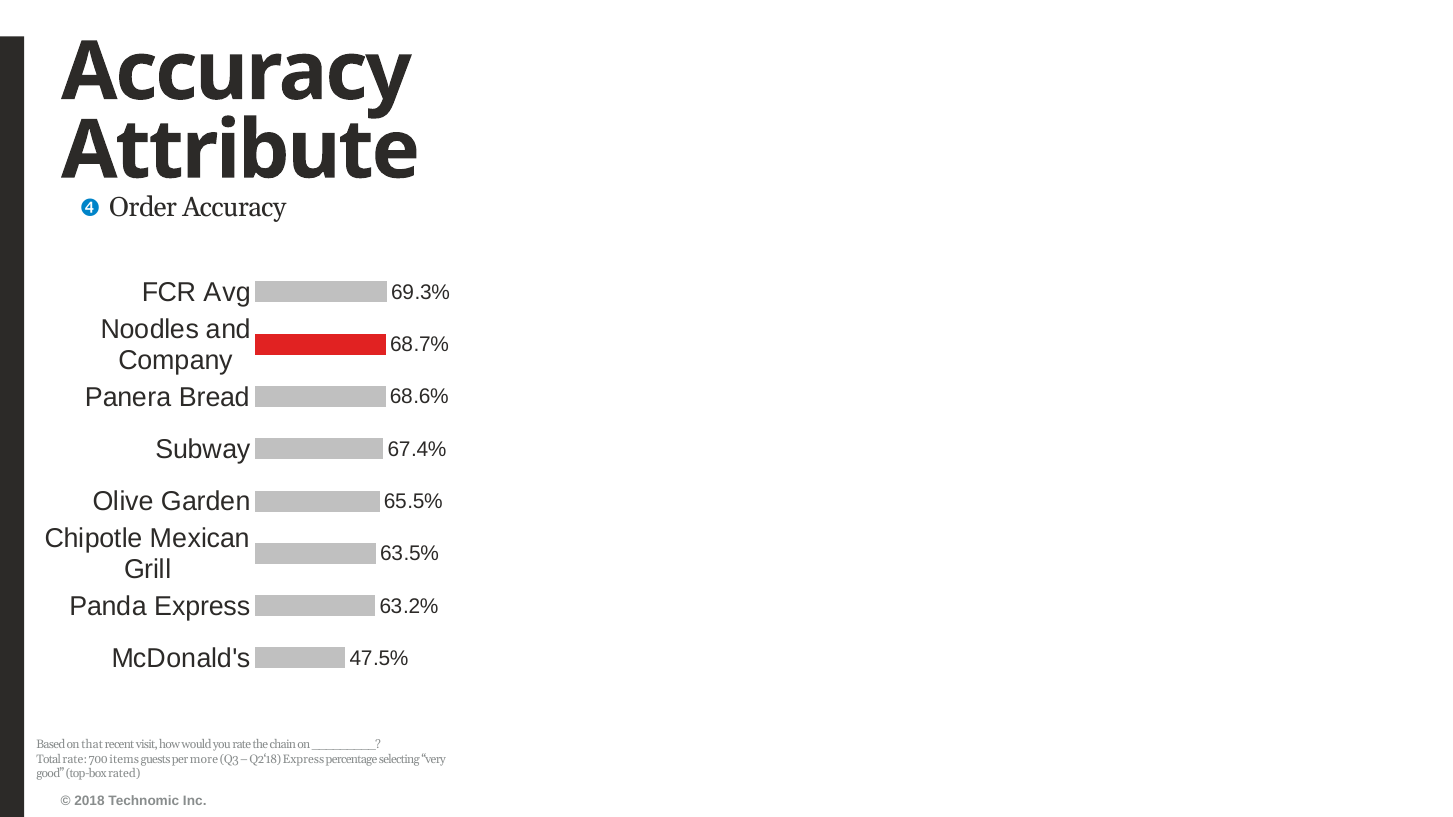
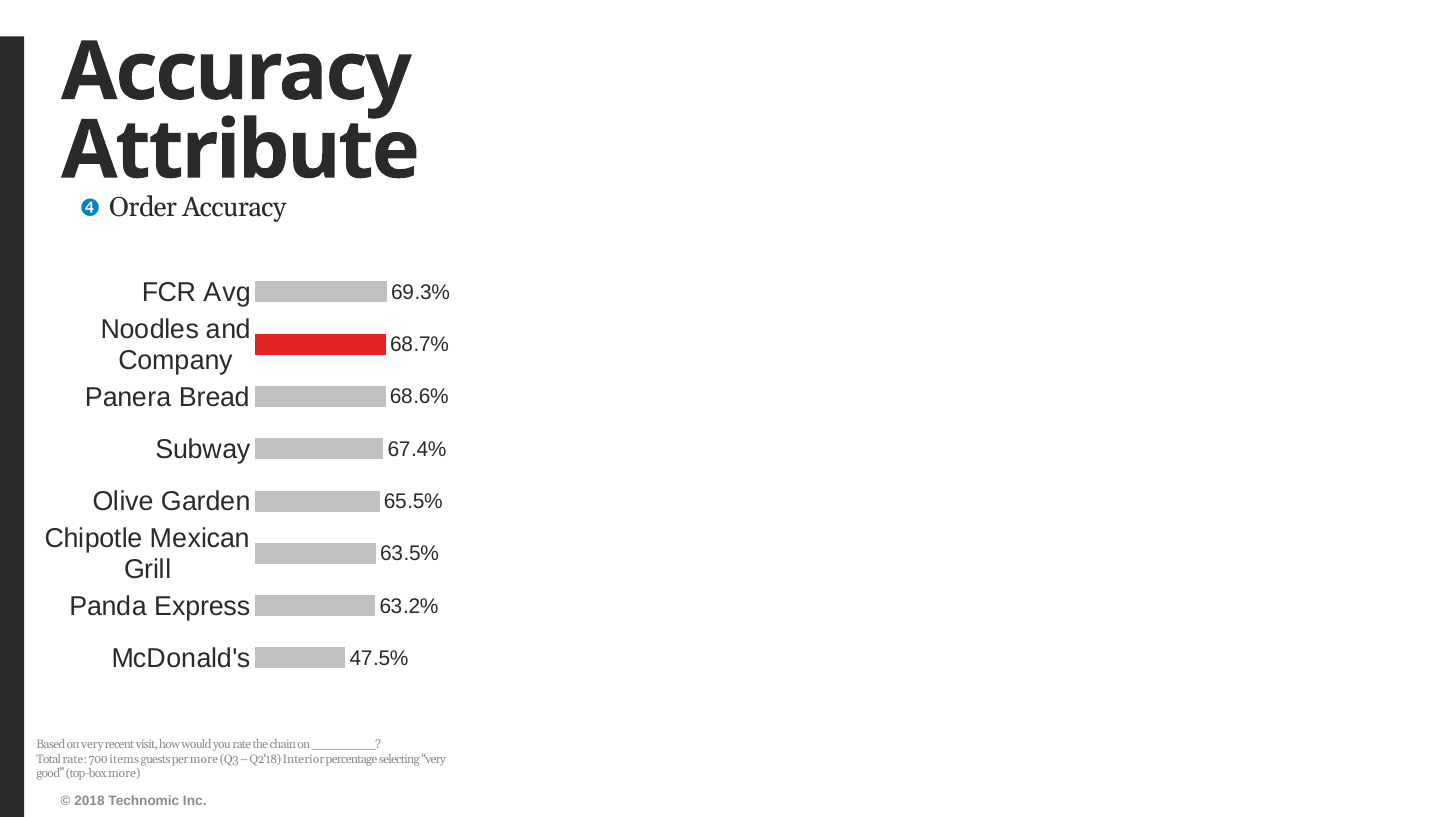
on that: that -> very
Q2‘18 Express: Express -> Interior
top-box rated: rated -> more
